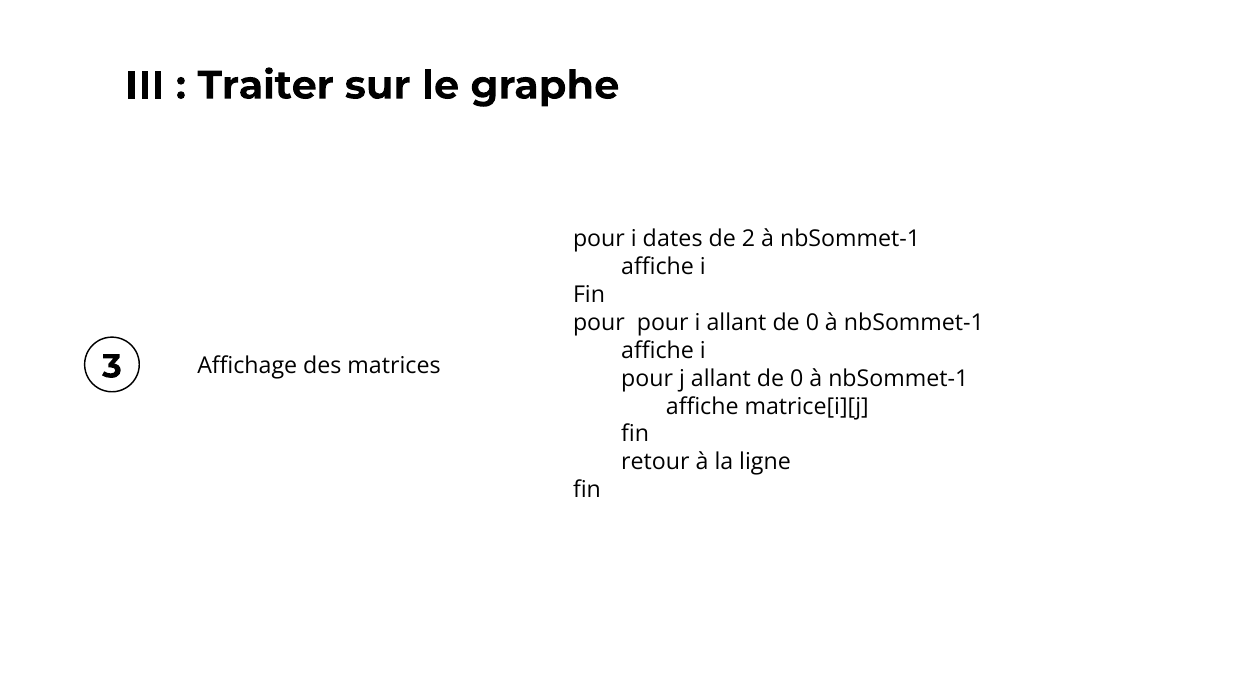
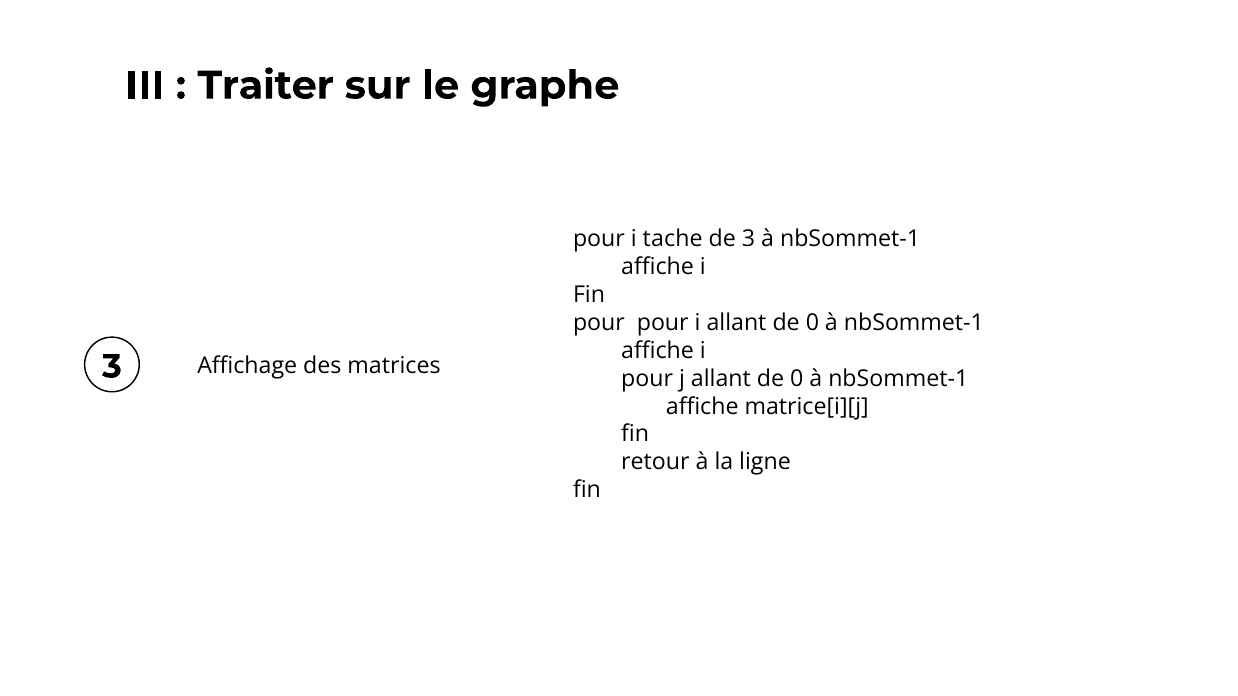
dates: dates -> tache
de 2: 2 -> 3
